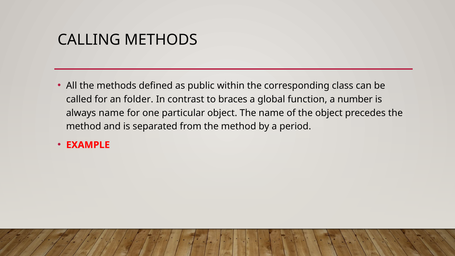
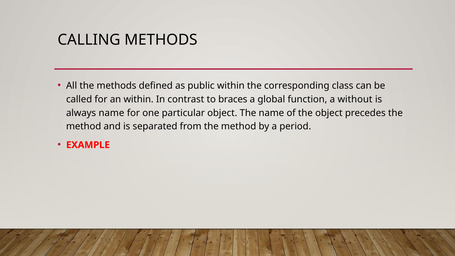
an folder: folder -> within
number: number -> without
